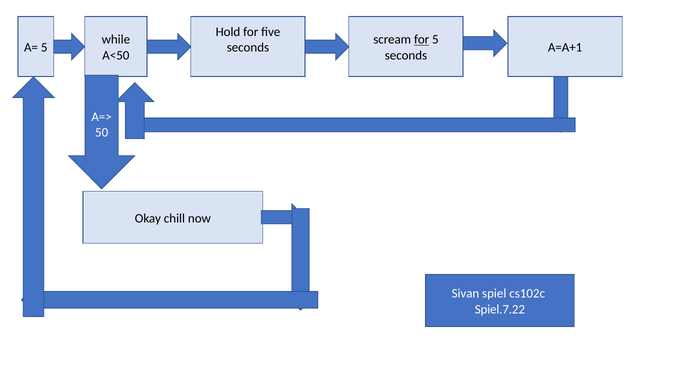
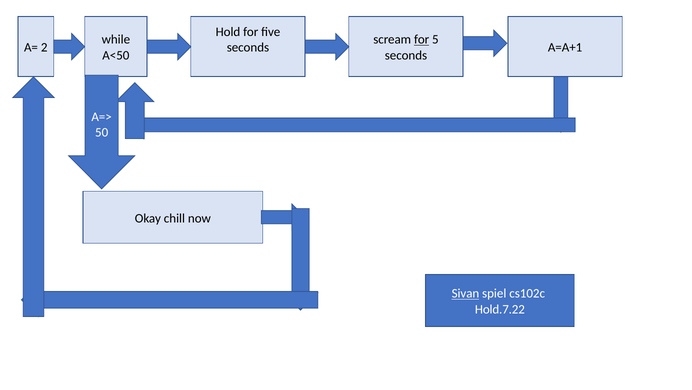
A= 5: 5 -> 2
Sivan underline: none -> present
Spiel.7.22: Spiel.7.22 -> Hold.7.22
